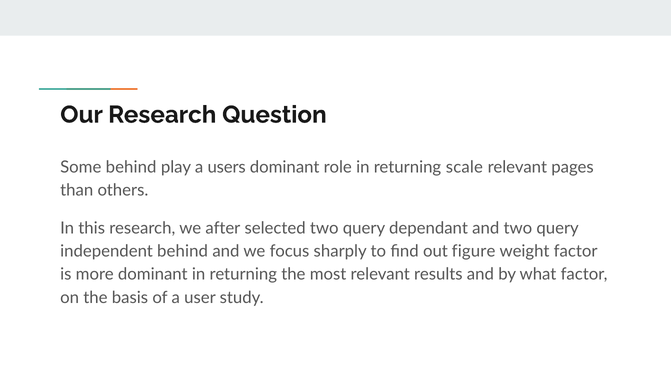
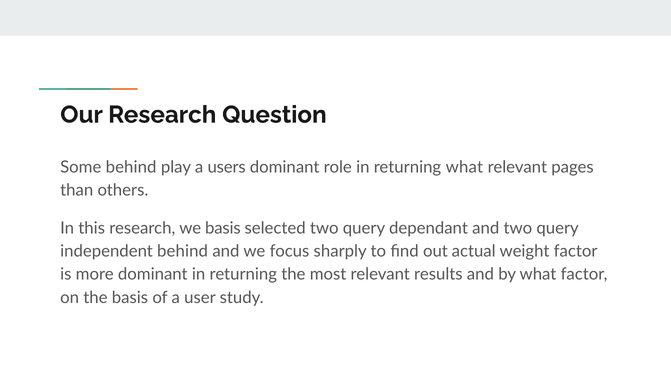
returning scale: scale -> what
we after: after -> basis
figure: figure -> actual
